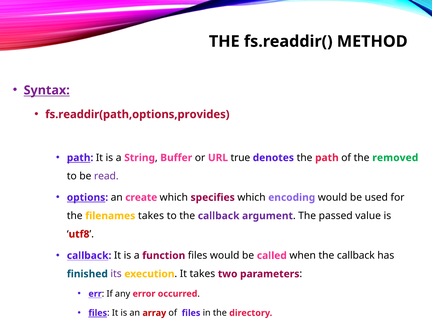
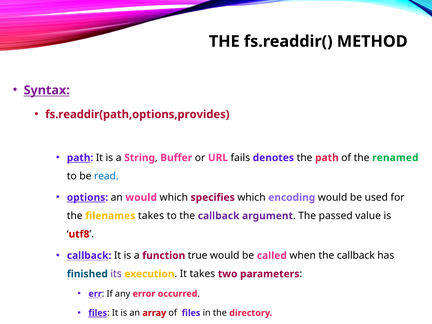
true: true -> fails
removed: removed -> renamed
read colour: purple -> blue
an create: create -> would
function files: files -> true
